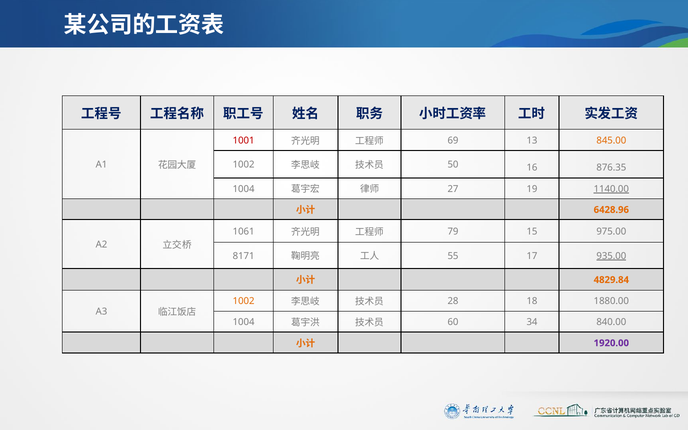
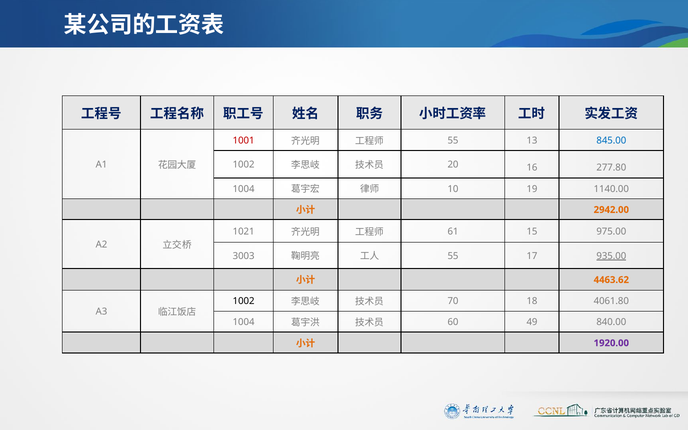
69 at (453, 141): 69 -> 55
845.00 colour: orange -> blue
50: 50 -> 20
876.35: 876.35 -> 277.80
27: 27 -> 10
1140.00 underline: present -> none
6428.96: 6428.96 -> 2942.00
1061: 1061 -> 1021
79: 79 -> 61
8171: 8171 -> 3003
4829.84: 4829.84 -> 4463.62
1002 at (244, 301) colour: orange -> black
28: 28 -> 70
1880.00: 1880.00 -> 4061.80
34: 34 -> 49
